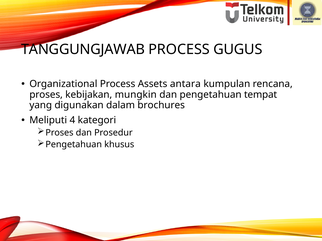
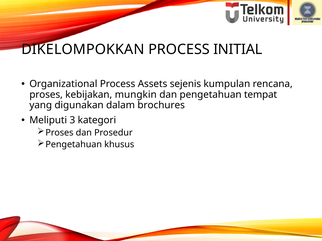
TANGGUNGJAWAB: TANGGUNGJAWAB -> DIKELOMPOKKAN
GUGUS: GUGUS -> INITIAL
antara: antara -> sejenis
4: 4 -> 3
